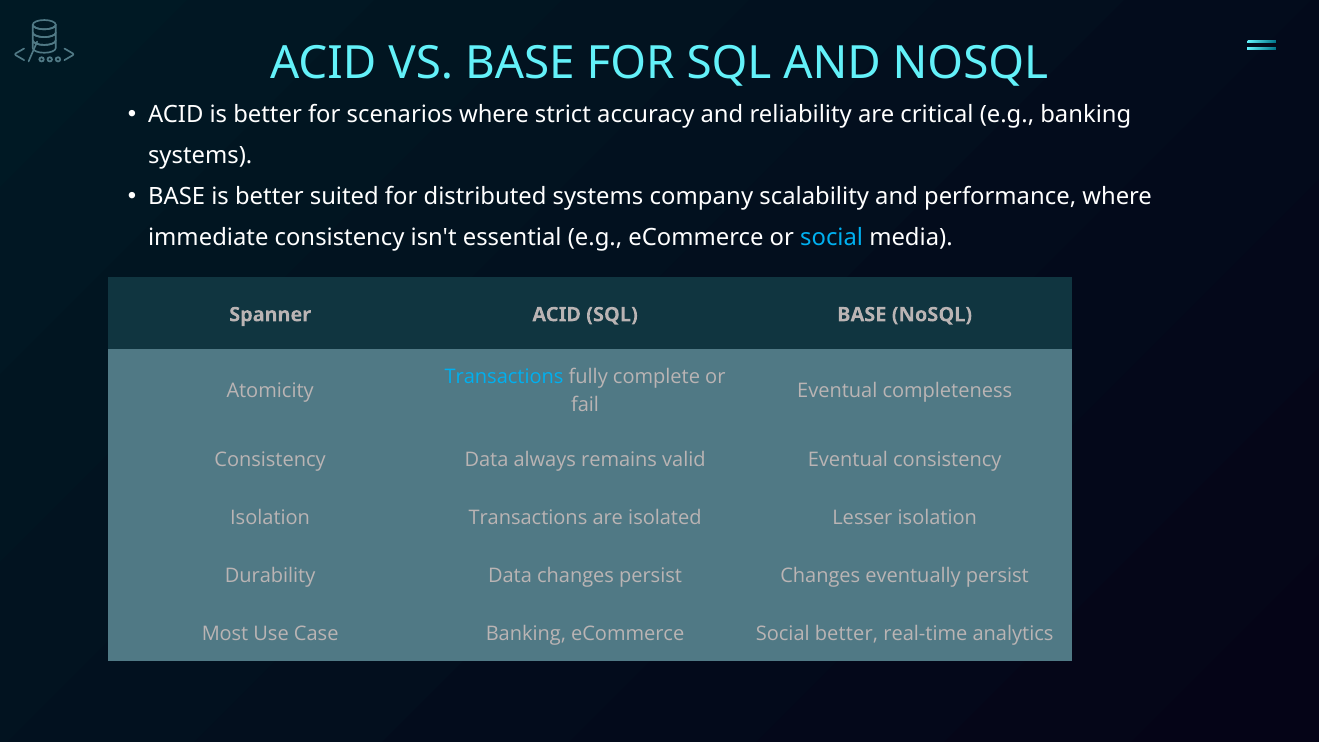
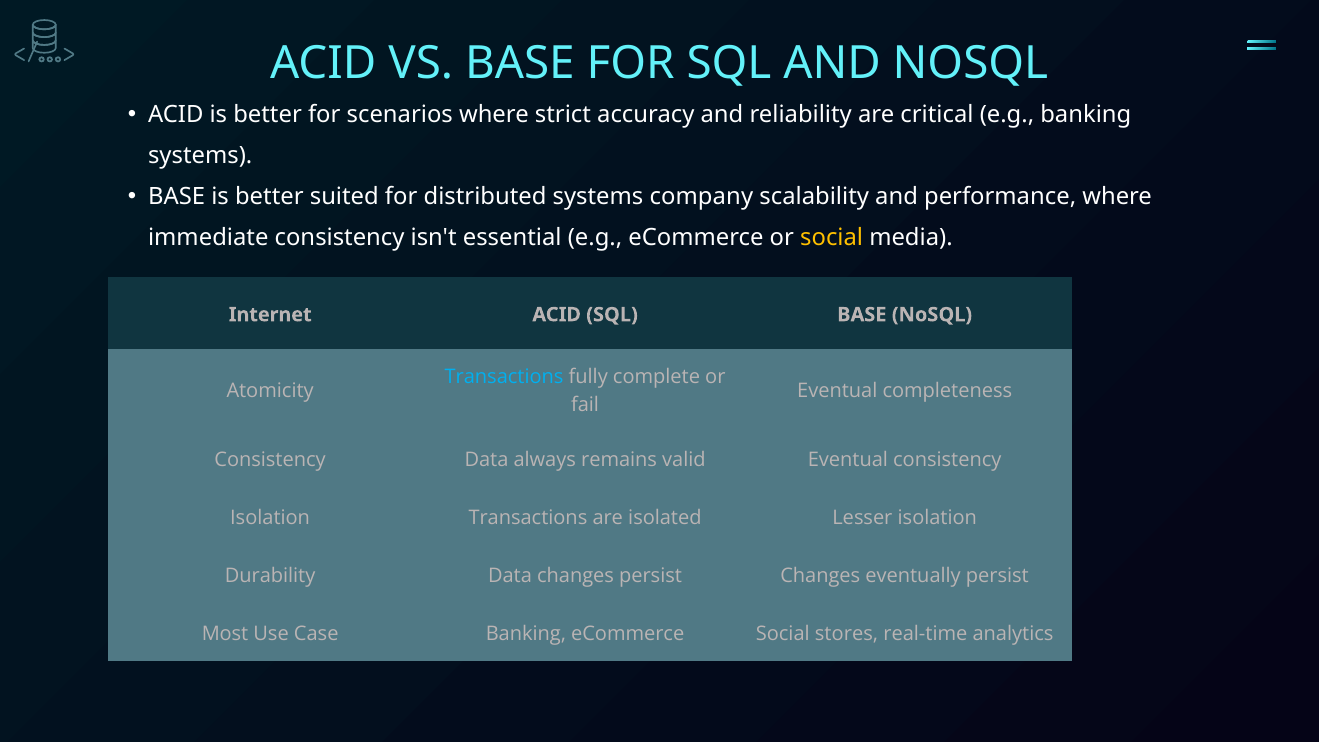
social at (832, 238) colour: light blue -> yellow
Spanner: Spanner -> Internet
Social better: better -> stores
